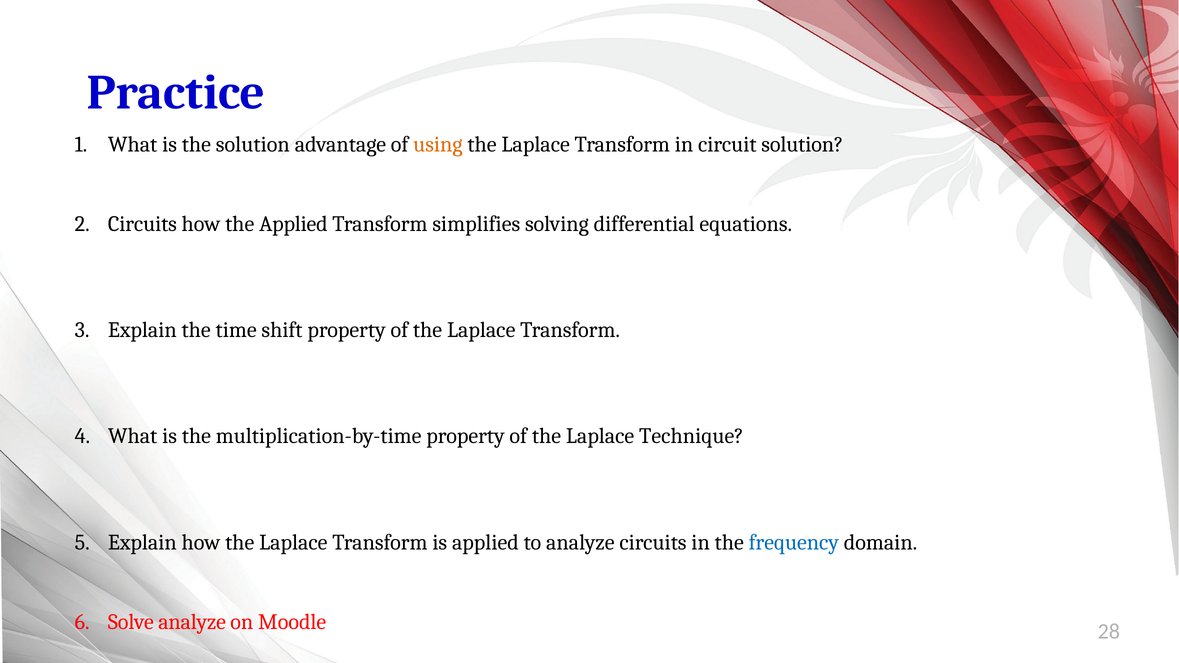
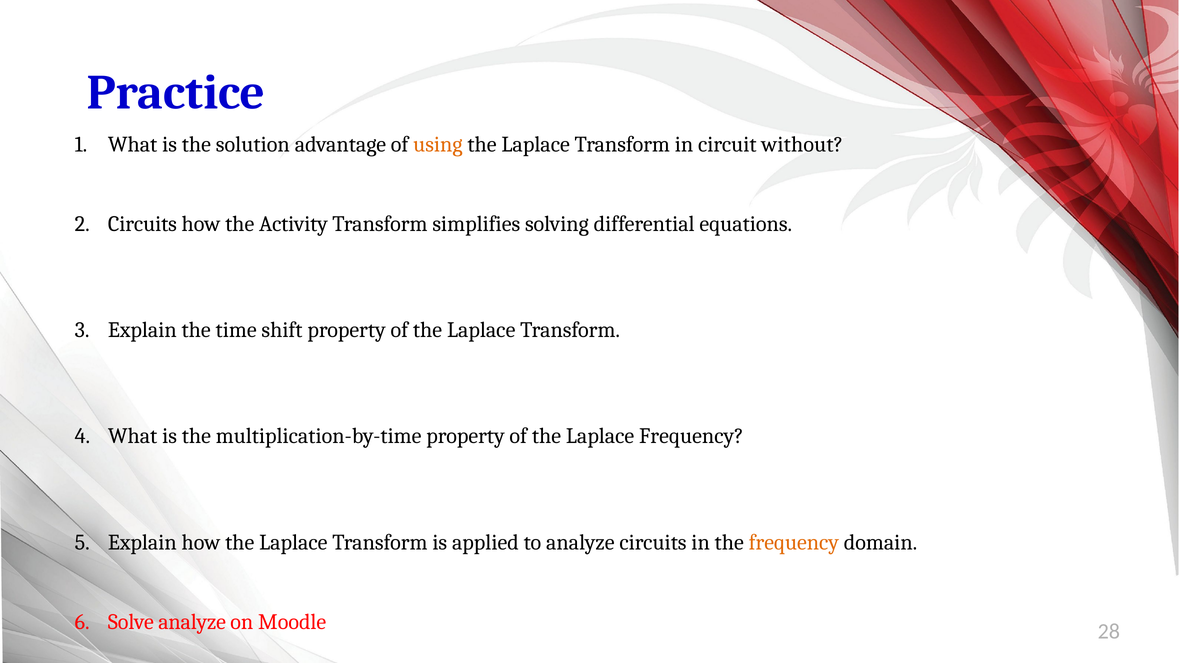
circuit solution: solution -> without
the Applied: Applied -> Activity
Laplace Technique: Technique -> Frequency
frequency at (794, 542) colour: blue -> orange
